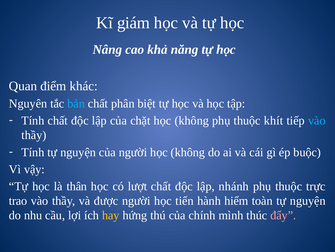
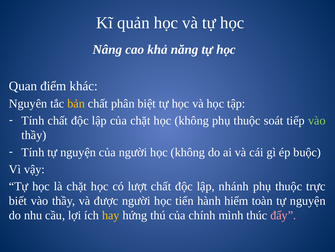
giám: giám -> quản
bản colour: light blue -> yellow
khít: khít -> soát
vào at (317, 120) colour: light blue -> light green
là thân: thân -> chặt
trao: trao -> biết
